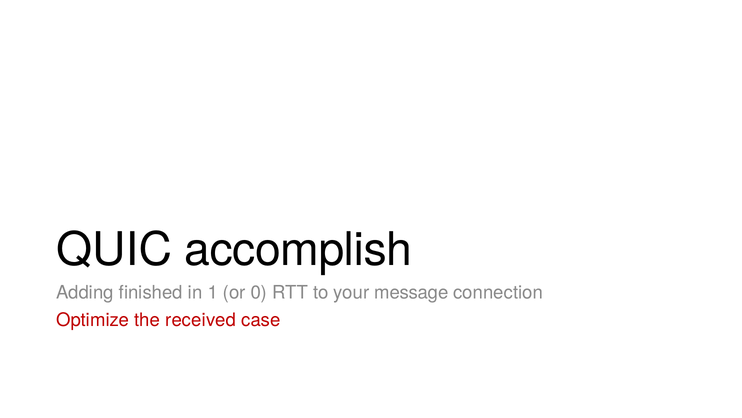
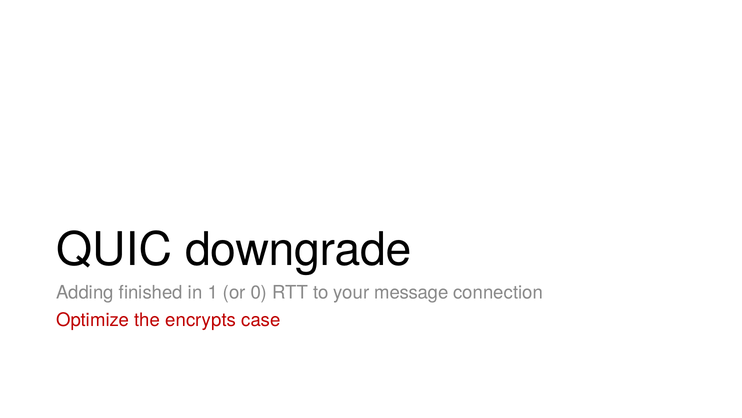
accomplish: accomplish -> downgrade
received: received -> encrypts
